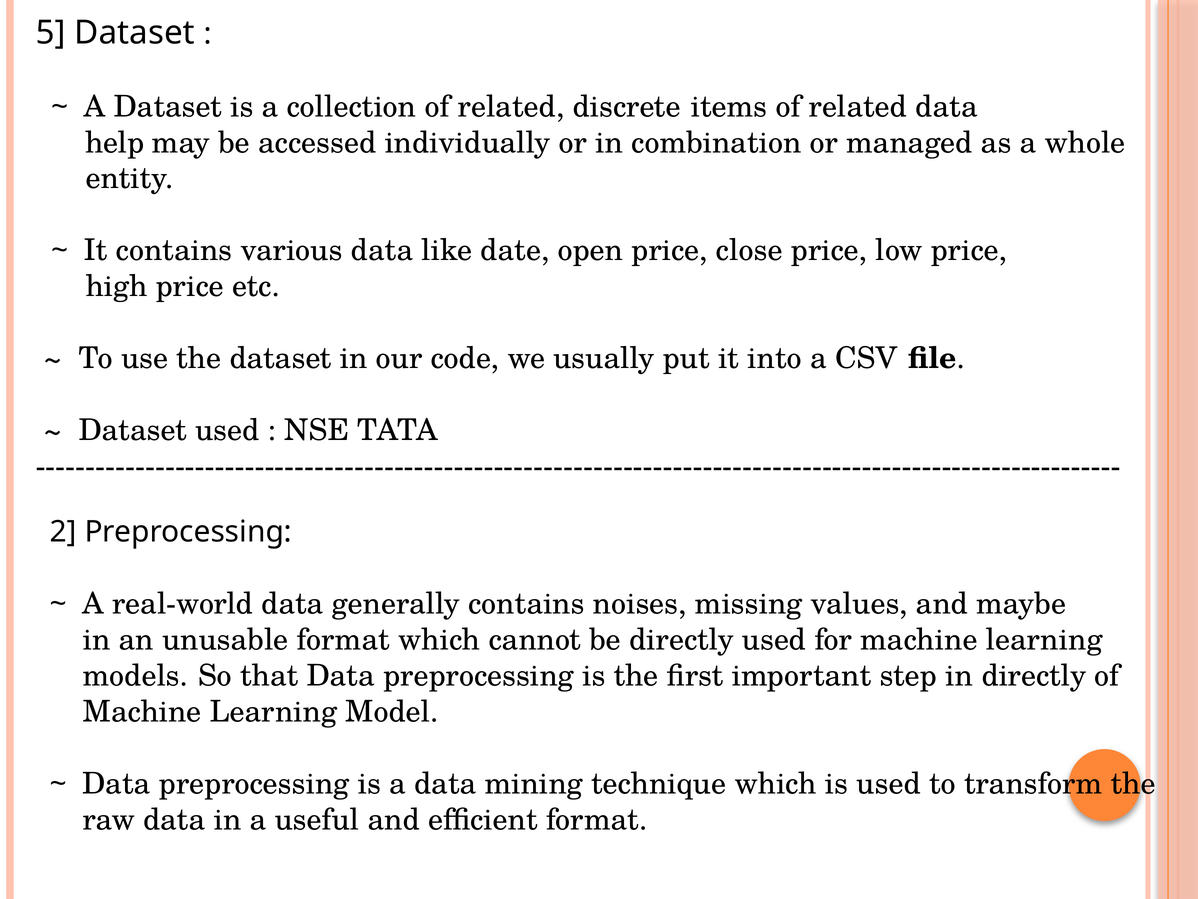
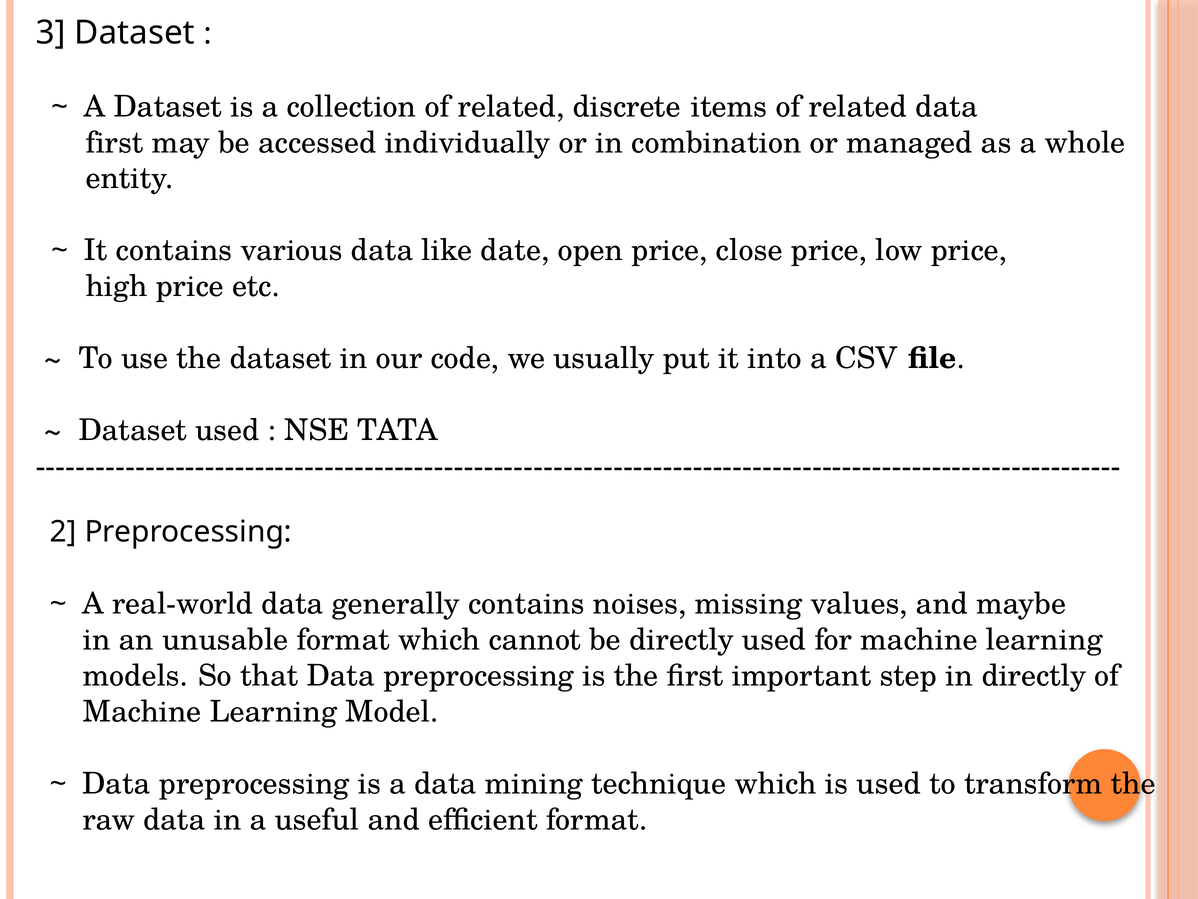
5: 5 -> 3
help at (115, 143): help -> first
